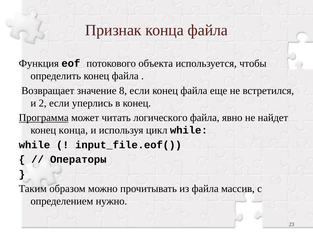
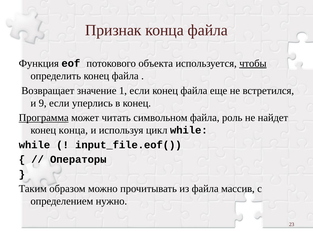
чтобы underline: none -> present
8: 8 -> 1
2: 2 -> 9
логического: логического -> символьном
явно: явно -> роль
